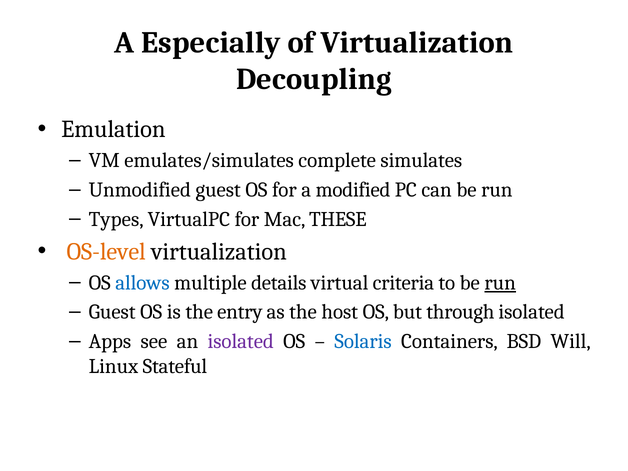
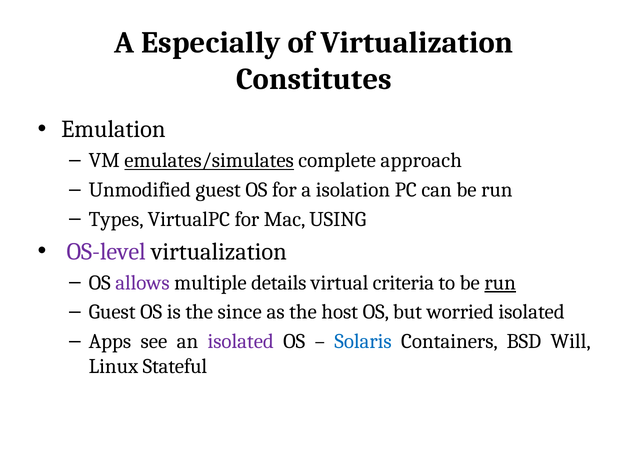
Decoupling: Decoupling -> Constitutes
emulates/simulates underline: none -> present
simulates: simulates -> approach
modified: modified -> isolation
THESE: THESE -> USING
OS-level colour: orange -> purple
allows colour: blue -> purple
entry: entry -> since
through: through -> worried
